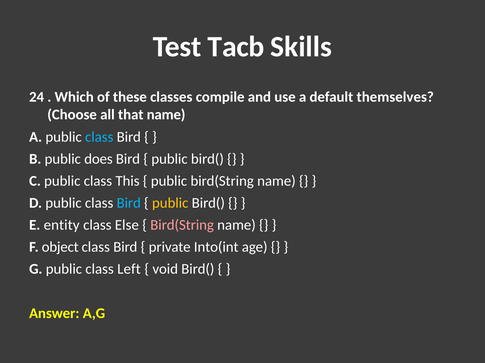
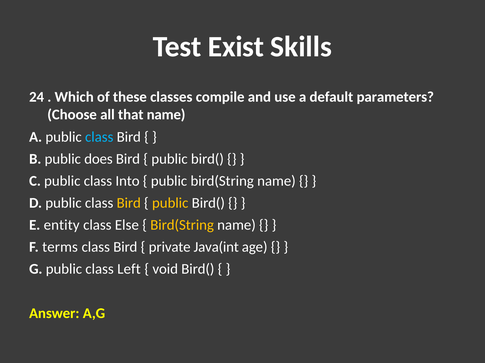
Tacb: Tacb -> Exist
themselves: themselves -> parameters
This: This -> Into
Bird at (129, 203) colour: light blue -> yellow
Bird(String at (182, 225) colour: pink -> yellow
object: object -> terms
Into(int: Into(int -> Java(int
